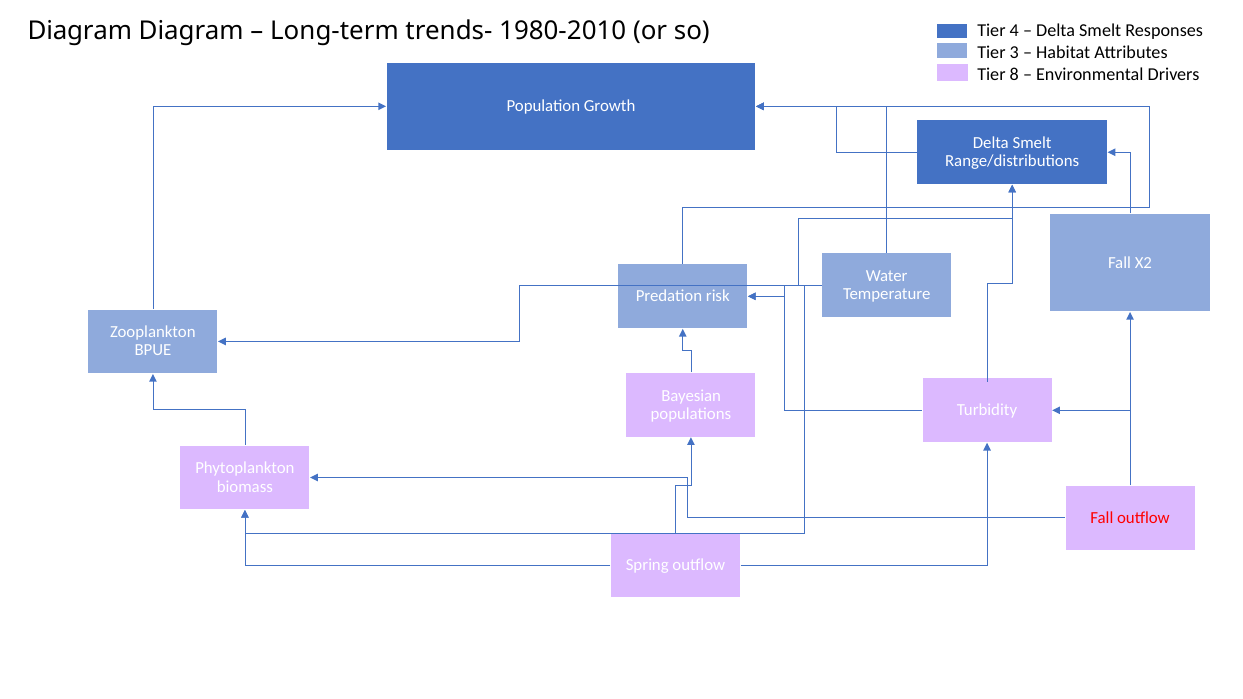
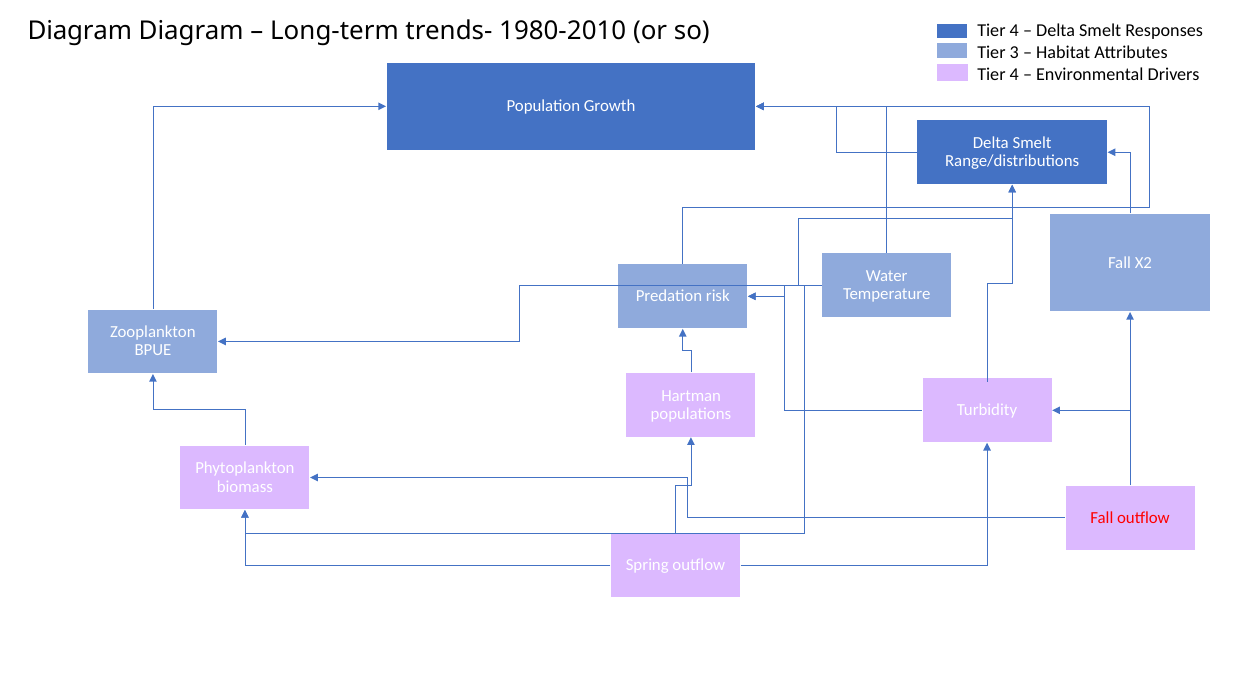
8 at (1014, 74): 8 -> 4
Bayesian: Bayesian -> Hartman
